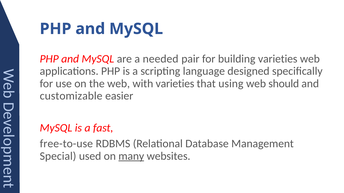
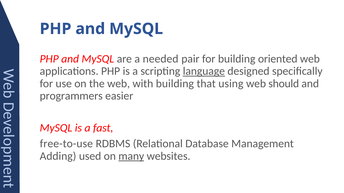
building varieties: varieties -> oriented
language underline: none -> present
with varieties: varieties -> building
customizable: customizable -> programmers
Special: Special -> Adding
